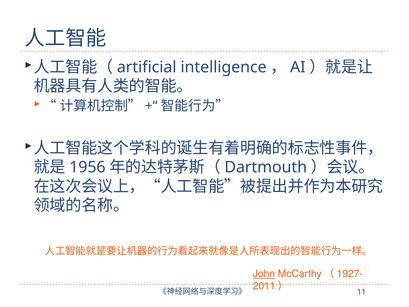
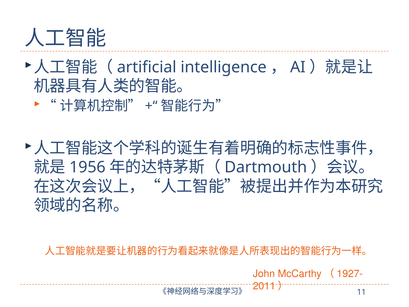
John underline: present -> none
